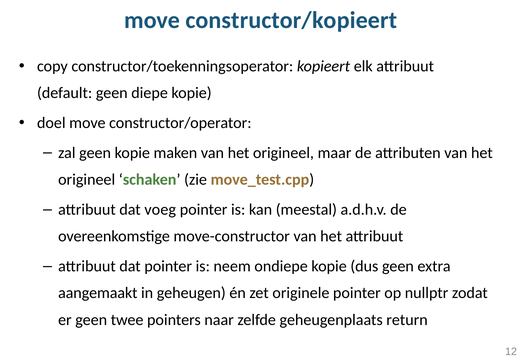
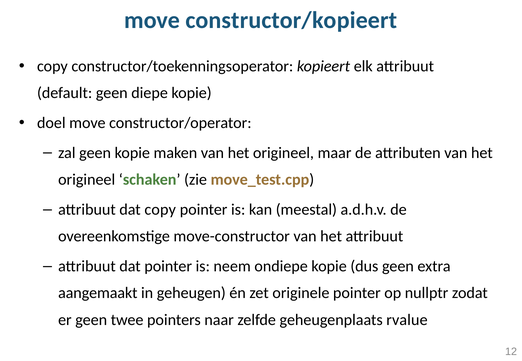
dat voeg: voeg -> copy
return: return -> rvalue
